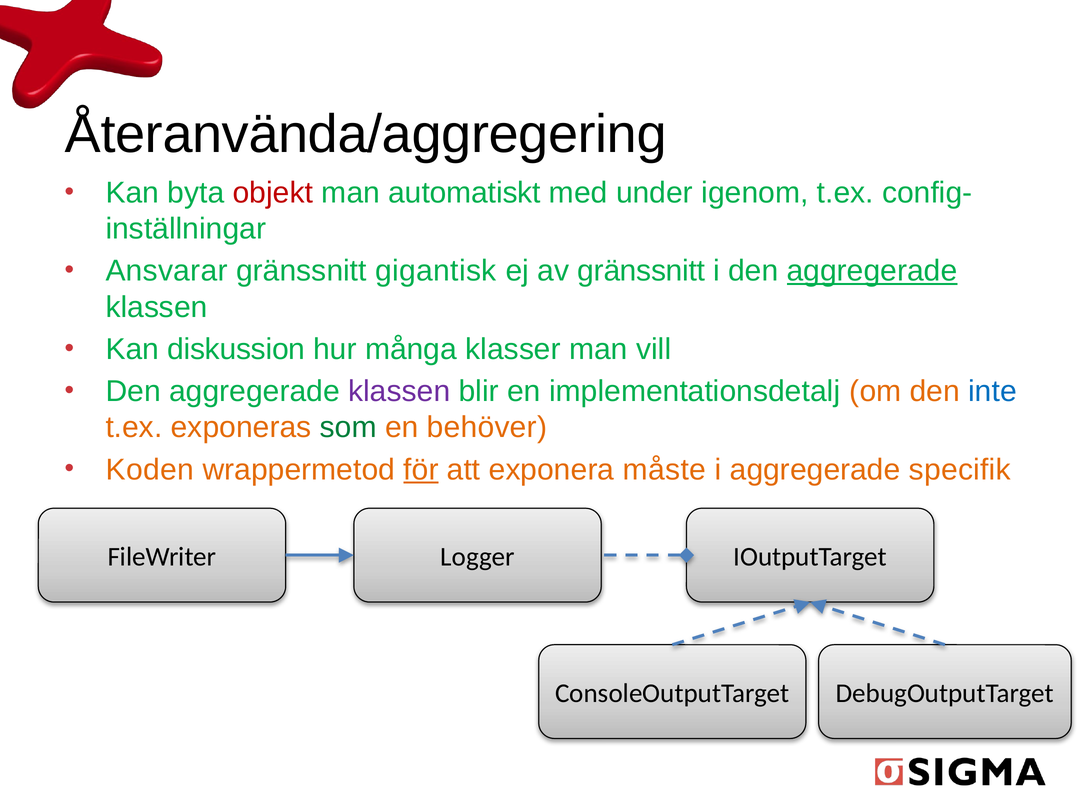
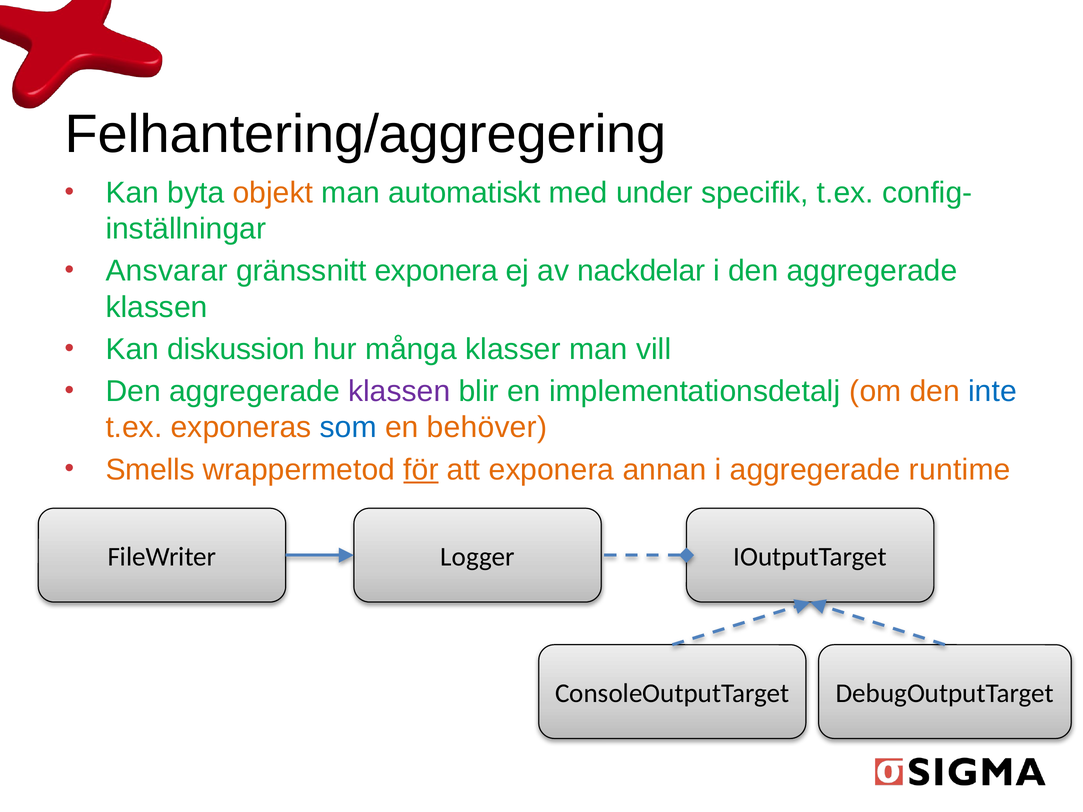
Återanvända/aggregering: Återanvända/aggregering -> Felhantering/aggregering
objekt colour: red -> orange
igenom: igenom -> specifik
gränssnitt gigantisk: gigantisk -> exponera
av gränssnitt: gränssnitt -> nackdelar
aggregerade at (872, 271) underline: present -> none
som colour: green -> blue
Koden: Koden -> Smells
måste: måste -> annan
specifik: specifik -> runtime
